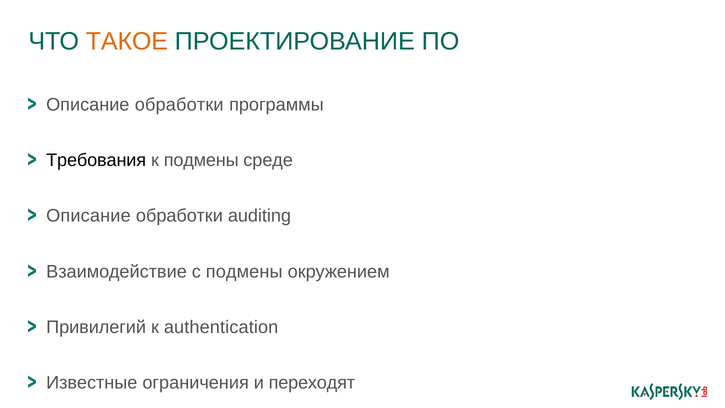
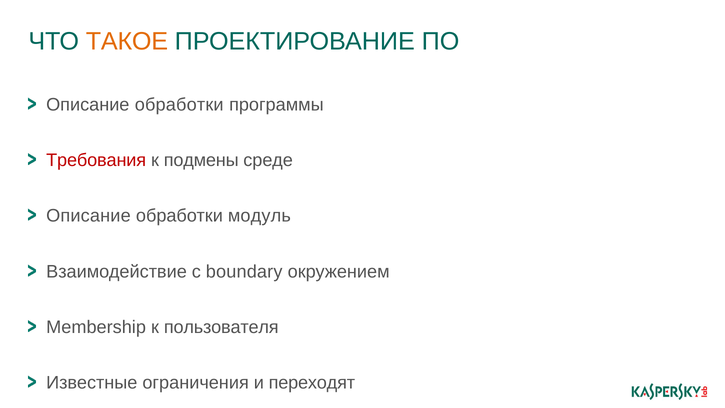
Требования colour: black -> red
auditing: auditing -> модуль
с подмены: подмены -> boundary
Привилегий: Привилегий -> Membership
authentication: authentication -> пользователя
